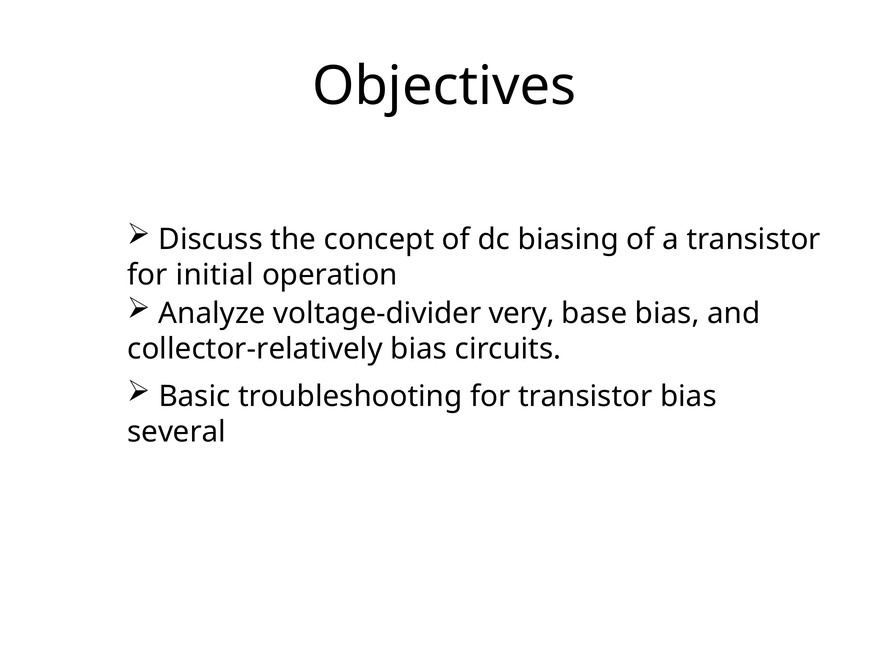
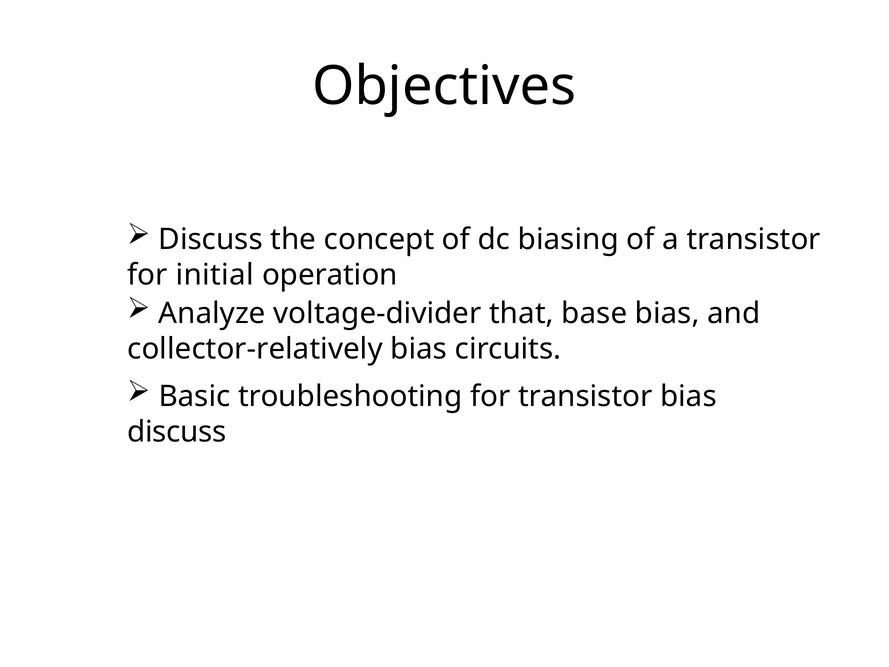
very: very -> that
several at (177, 432): several -> discuss
